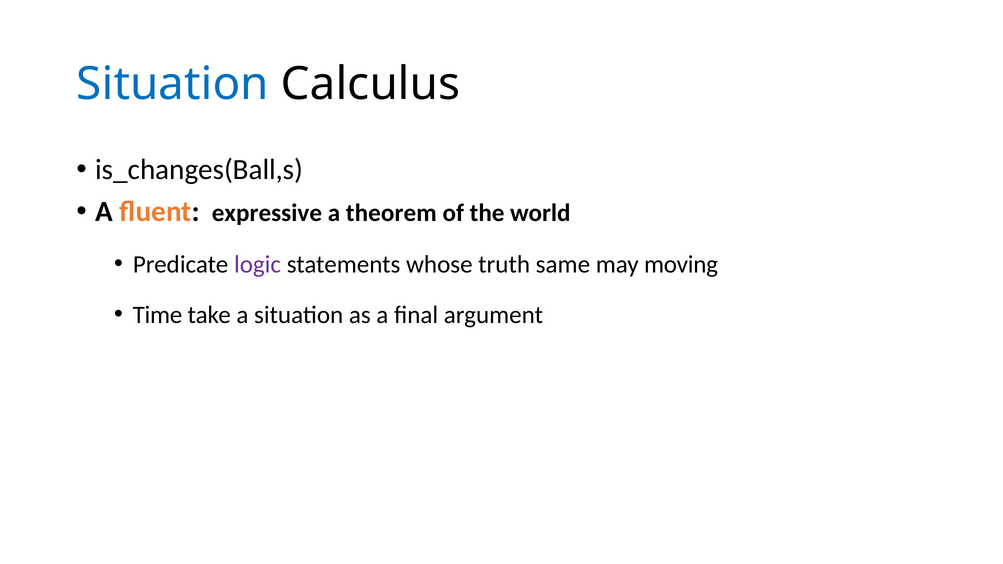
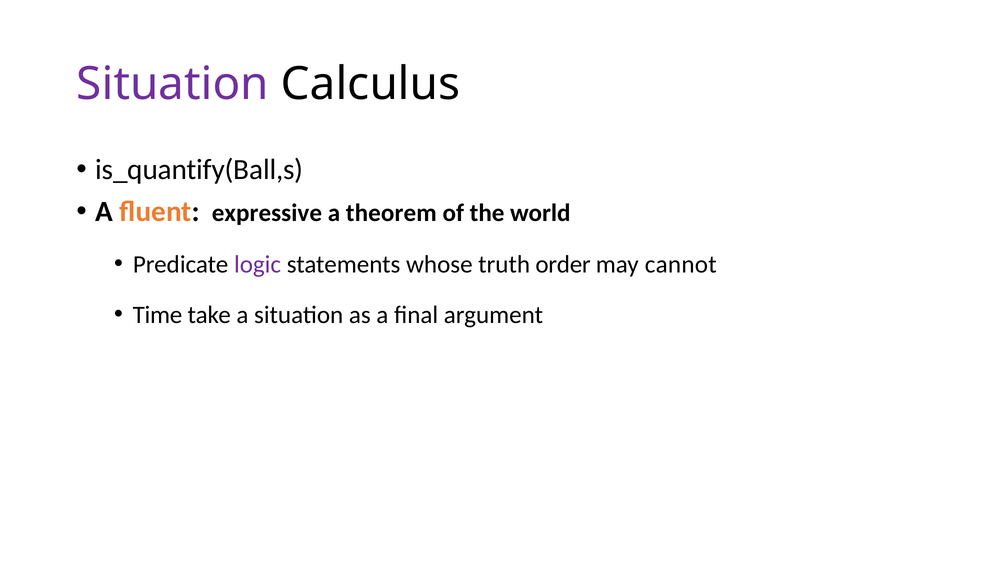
Situation at (173, 84) colour: blue -> purple
is_changes(Ball,s: is_changes(Ball,s -> is_quantify(Ball,s
same: same -> order
moving: moving -> cannot
